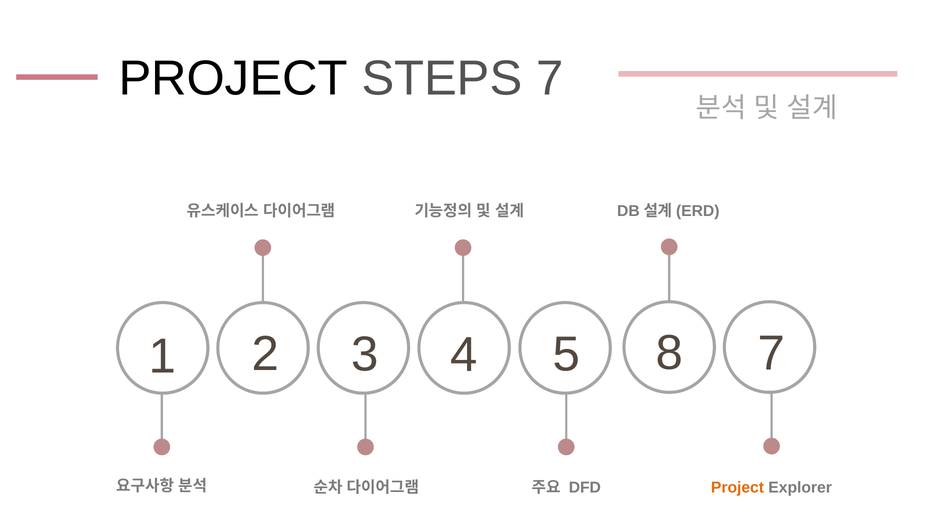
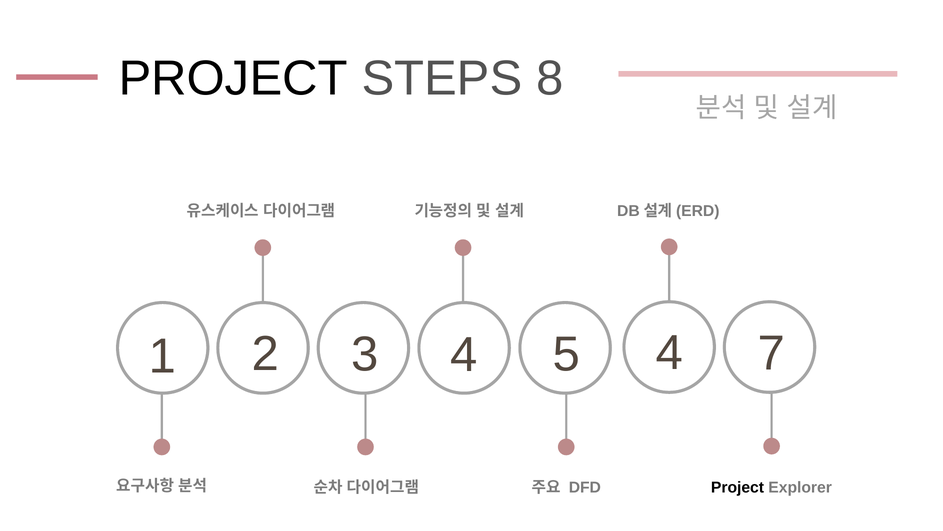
STEPS 7: 7 -> 8
5 8: 8 -> 4
Project at (738, 487) colour: orange -> black
